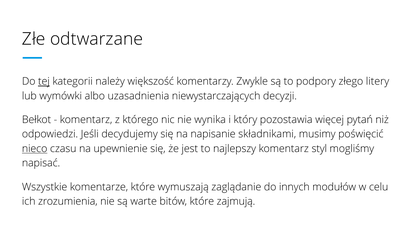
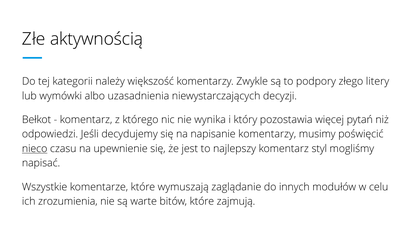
odtwarzane: odtwarzane -> aktywnością
tej underline: present -> none
napisanie składnikami: składnikami -> komentarzy
